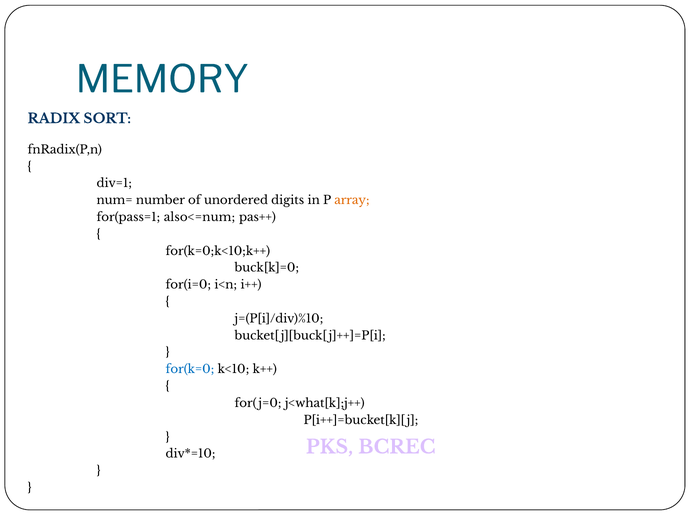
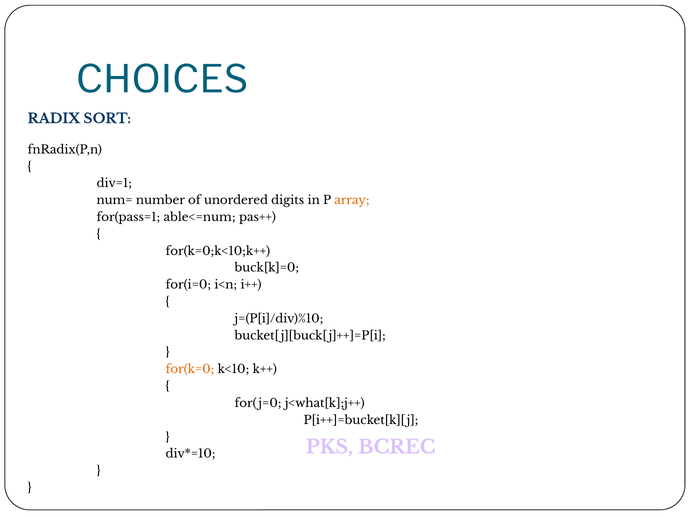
MEMORY: MEMORY -> CHOICES
also<=num: also<=num -> able<=num
for(k=0 colour: blue -> orange
